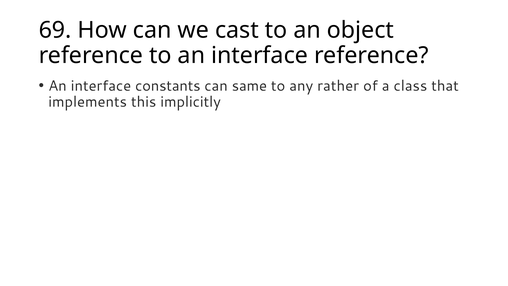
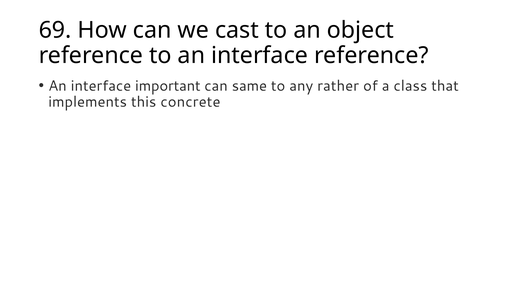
constants: constants -> important
implicitly: implicitly -> concrete
